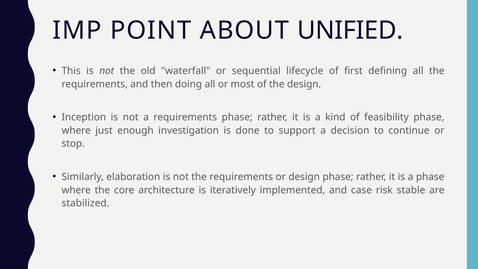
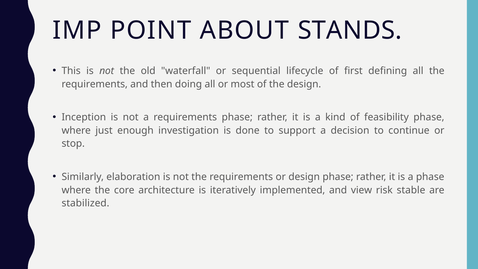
UNIFIED: UNIFIED -> STANDS
case: case -> view
